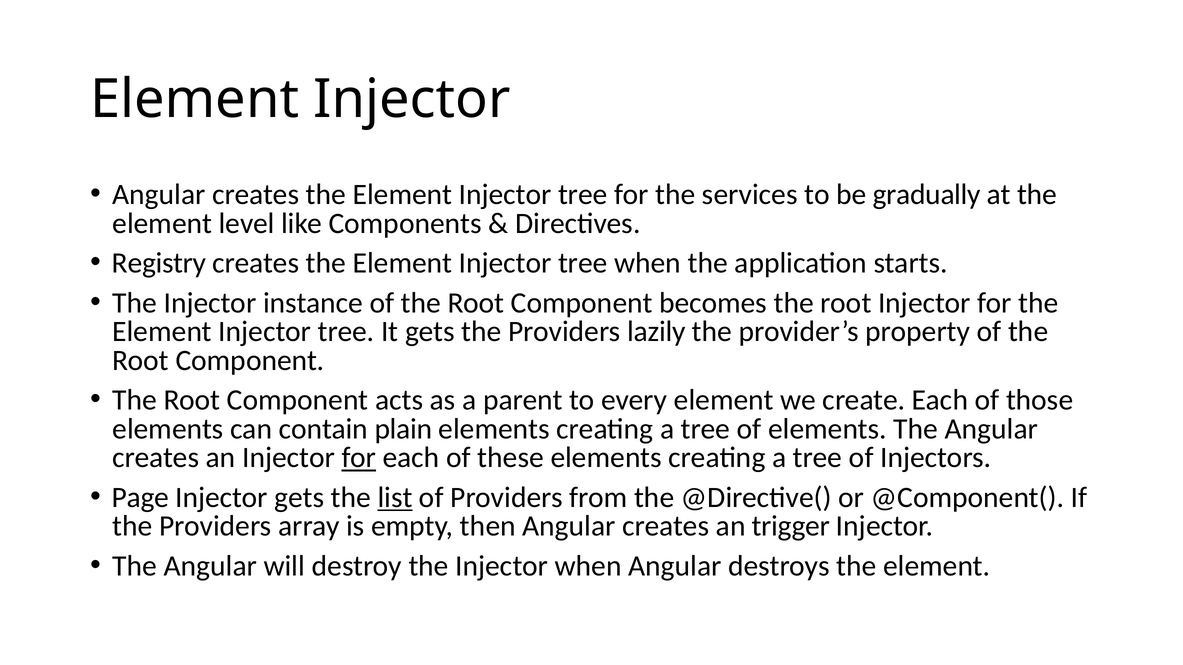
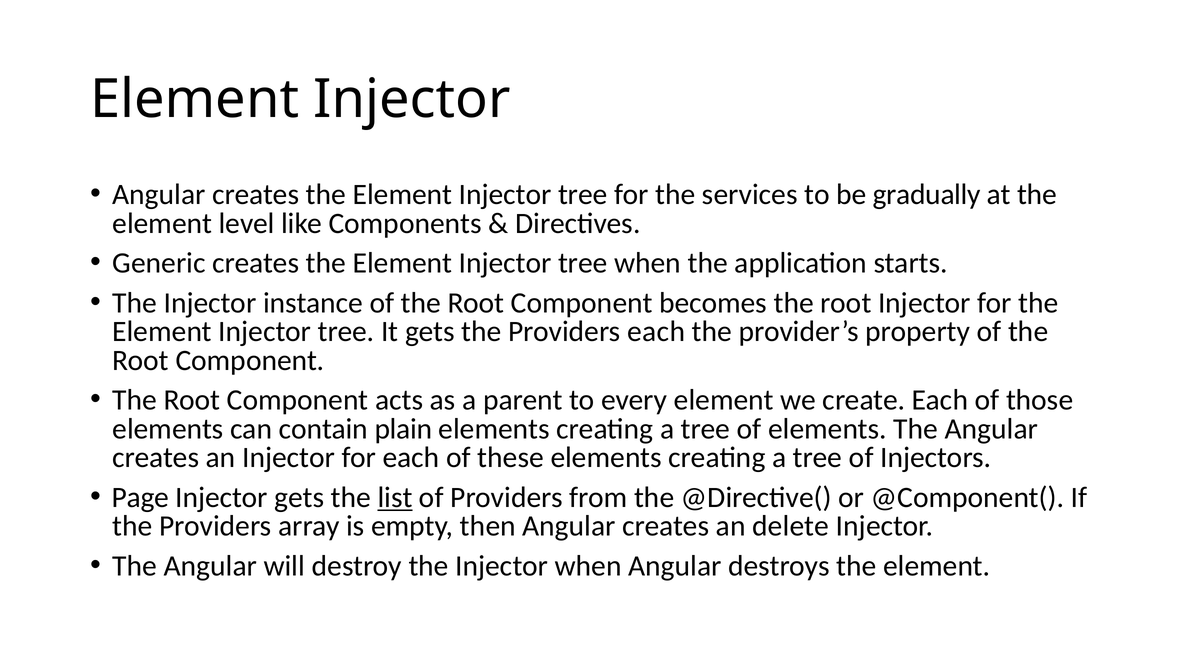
Registry: Registry -> Generic
Providers lazily: lazily -> each
for at (359, 458) underline: present -> none
trigger: trigger -> delete
